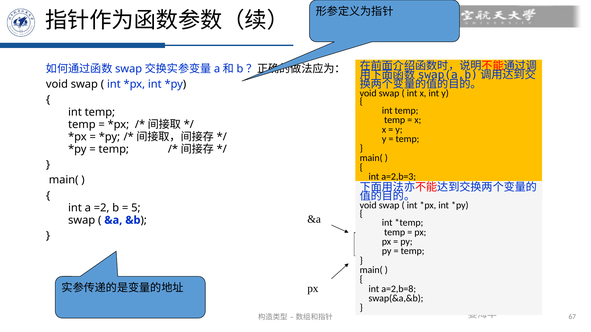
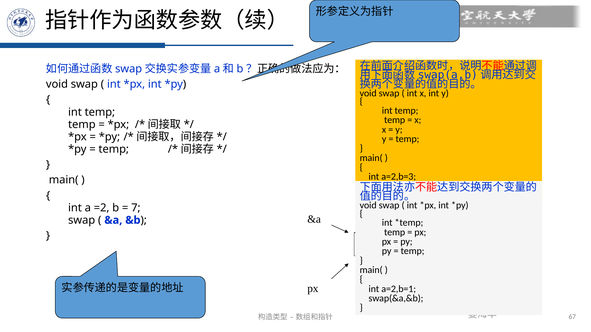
5: 5 -> 7
a=2,b=8: a=2,b=8 -> a=2,b=1
